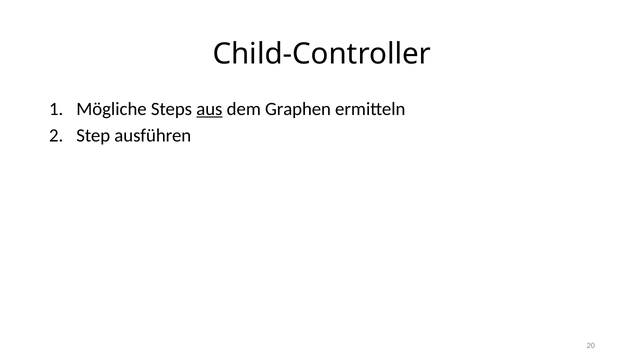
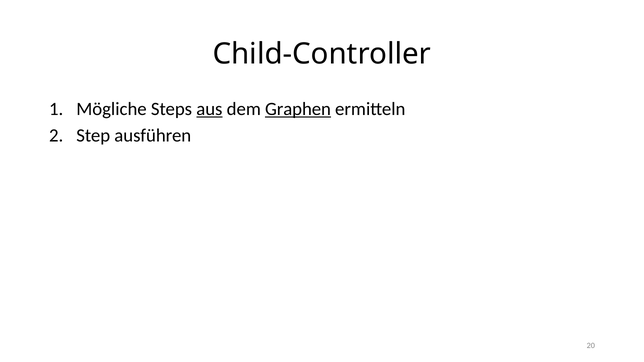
Graphen underline: none -> present
